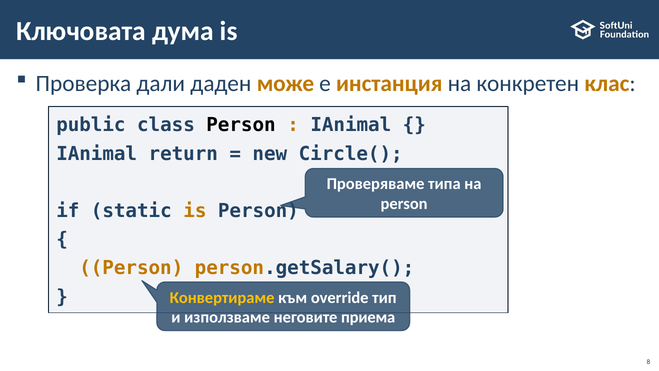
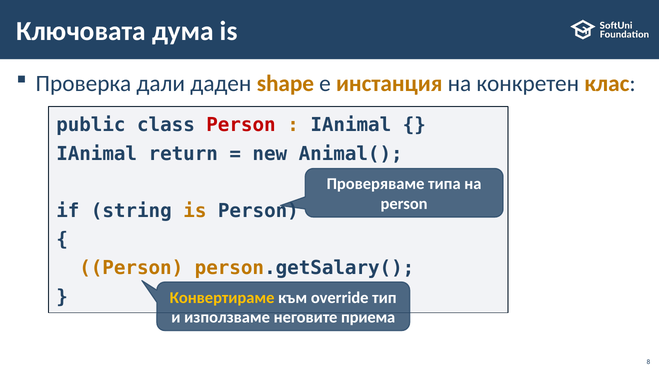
може: може -> shape
Person at (241, 125) colour: black -> red
Circle(: Circle( -> Animal(
static: static -> string
